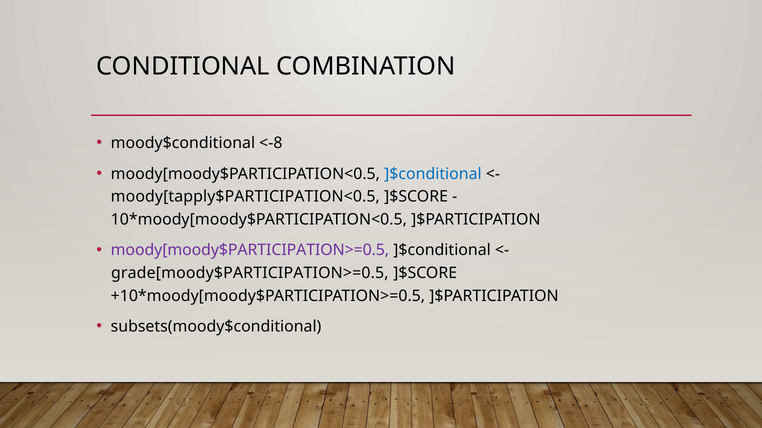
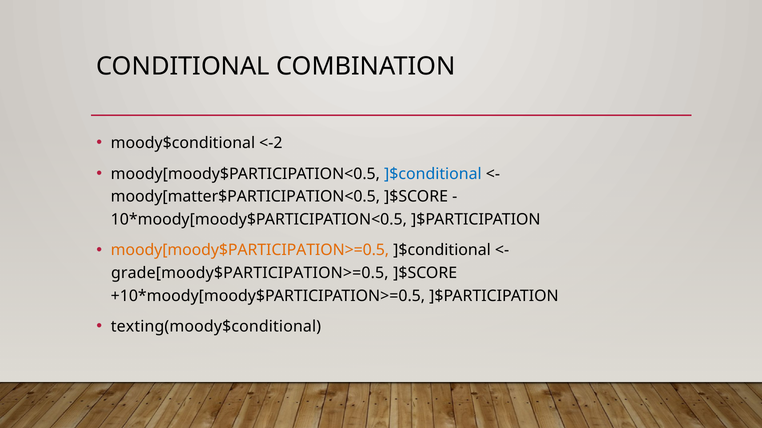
<-8: <-8 -> <-2
moody[tapply$PARTICIPATION<0.5: moody[tapply$PARTICIPATION<0.5 -> moody[matter$PARTICIPATION<0.5
moody[moody$PARTICIPATION>=0.5 colour: purple -> orange
subsets(moody$conditional: subsets(moody$conditional -> texting(moody$conditional
